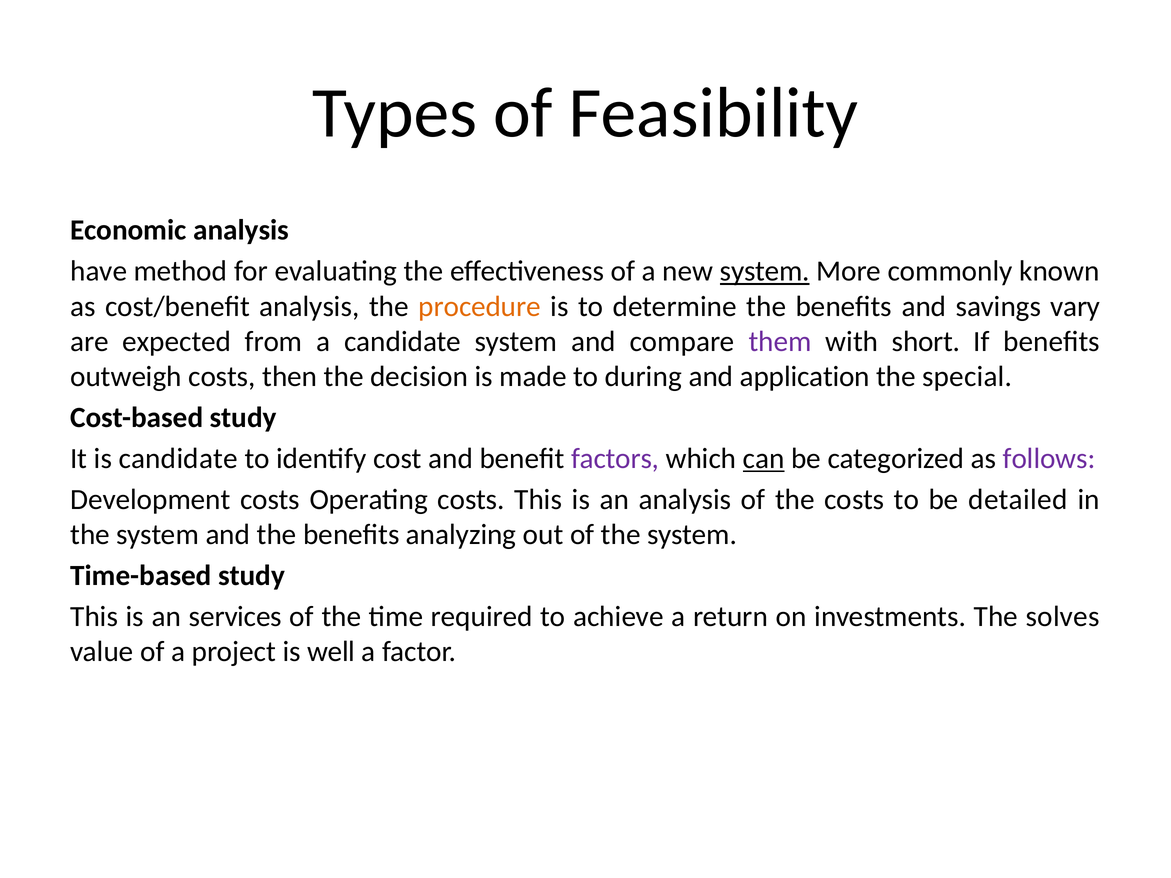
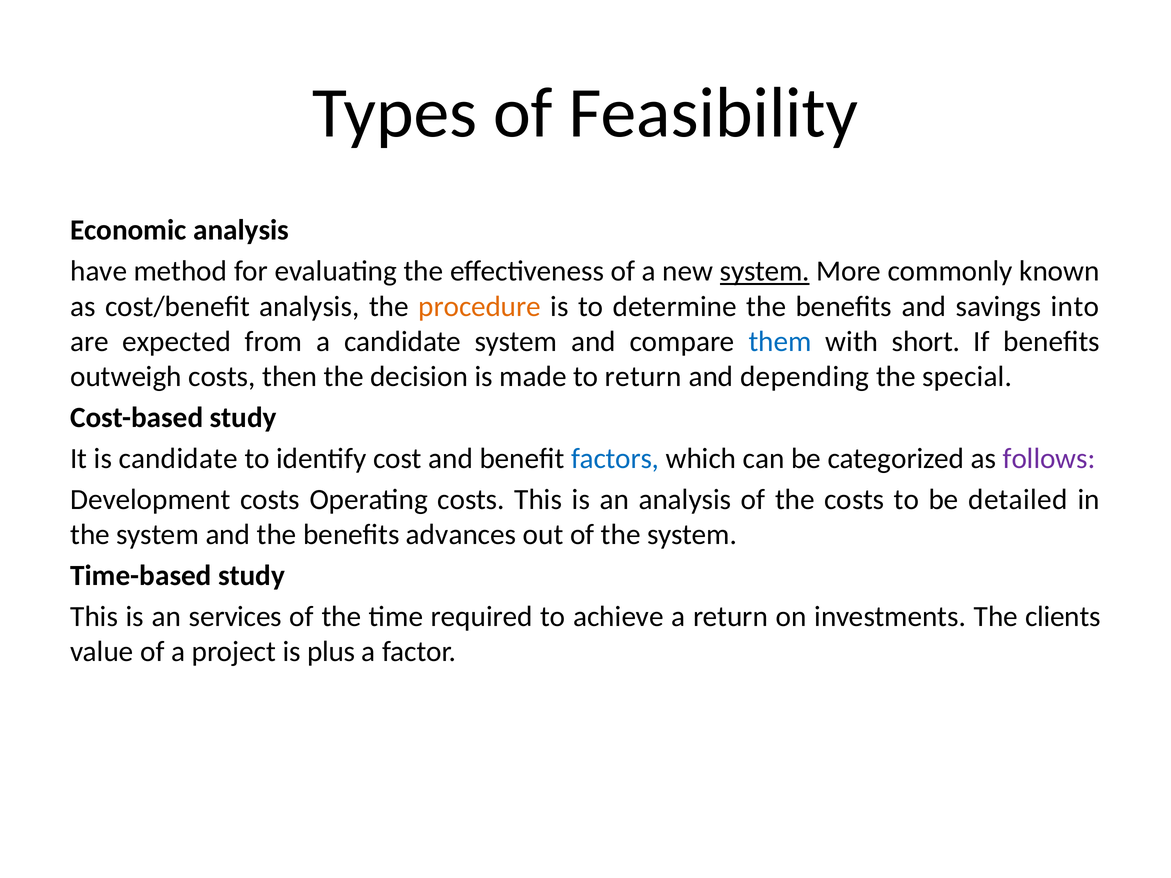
vary: vary -> into
them colour: purple -> blue
to during: during -> return
application: application -> depending
factors colour: purple -> blue
can underline: present -> none
analyzing: analyzing -> advances
solves: solves -> clients
well: well -> plus
